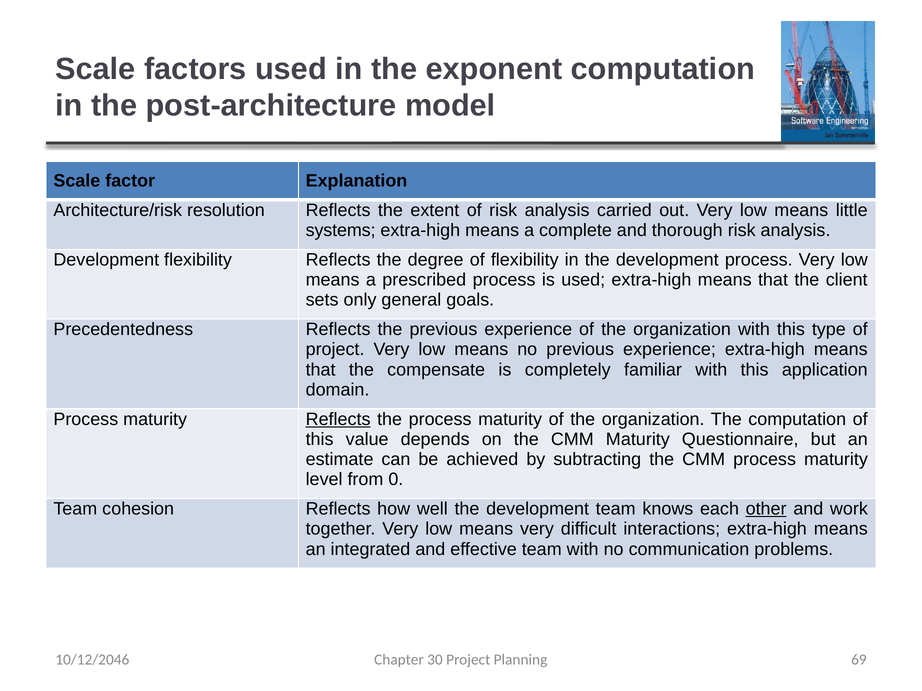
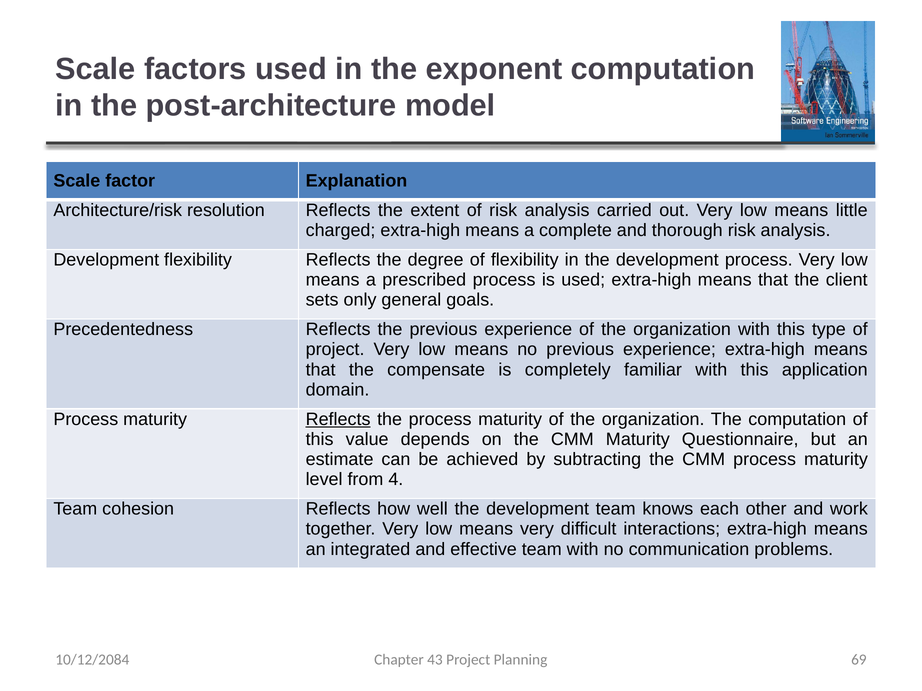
systems: systems -> charged
0: 0 -> 4
other underline: present -> none
30: 30 -> 43
10/12/2046: 10/12/2046 -> 10/12/2084
